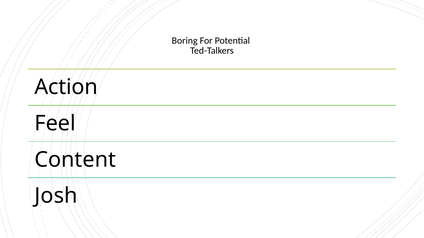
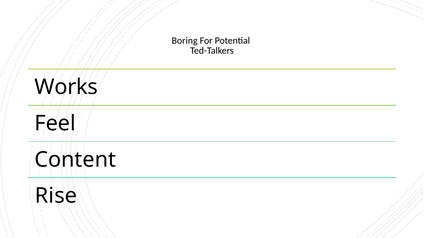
Action: Action -> Works
Josh: Josh -> Rise
